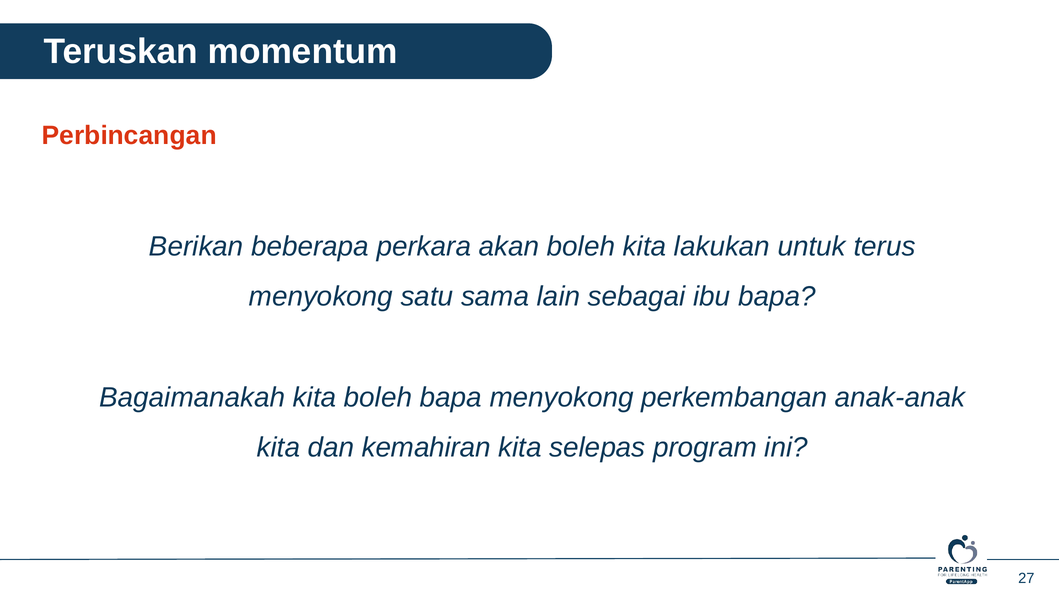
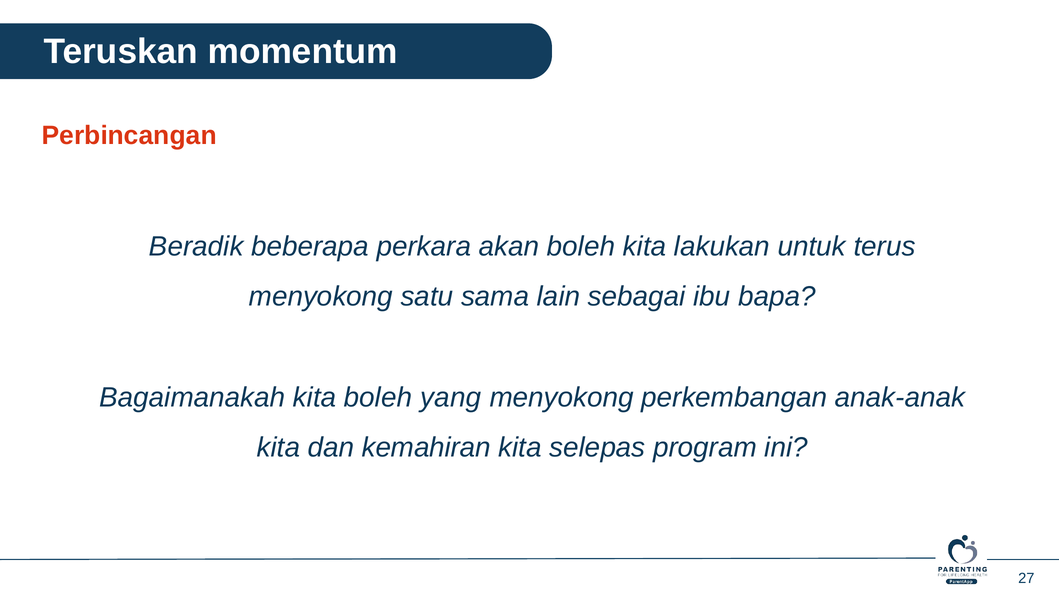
Berikan: Berikan -> Beradik
boleh bapa: bapa -> yang
